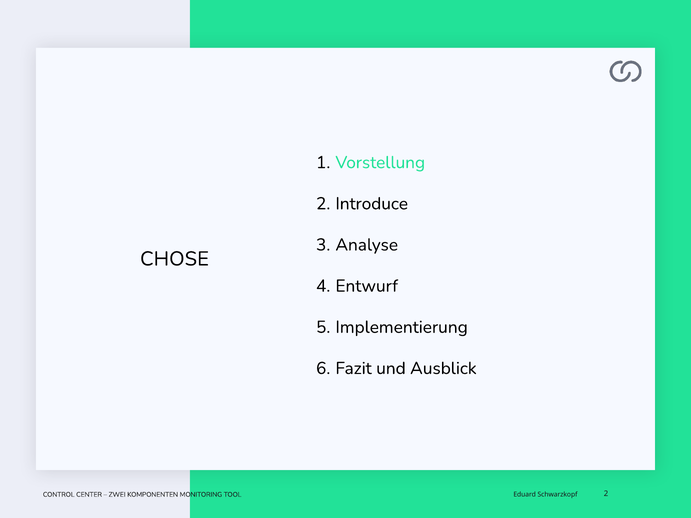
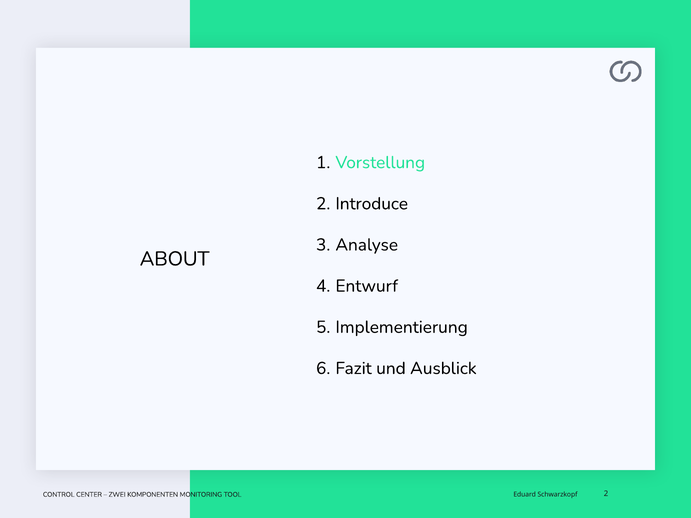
CHOSE: CHOSE -> ABOUT
